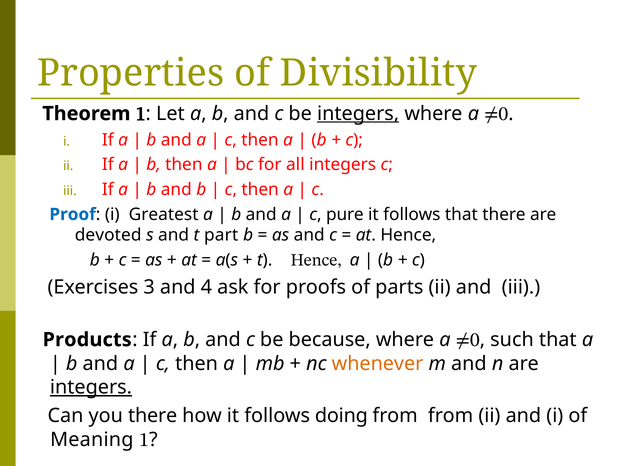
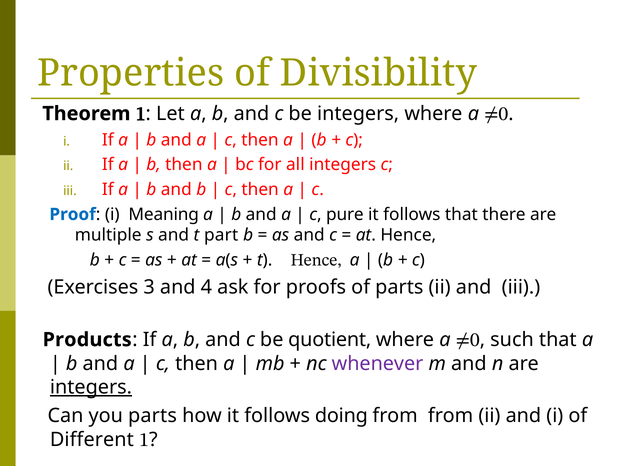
integers at (358, 114) underline: present -> none
Greatest: Greatest -> Meaning
devoted: devoted -> multiple
because: because -> quotient
whenever colour: orange -> purple
you there: there -> parts
Meaning: Meaning -> Different
